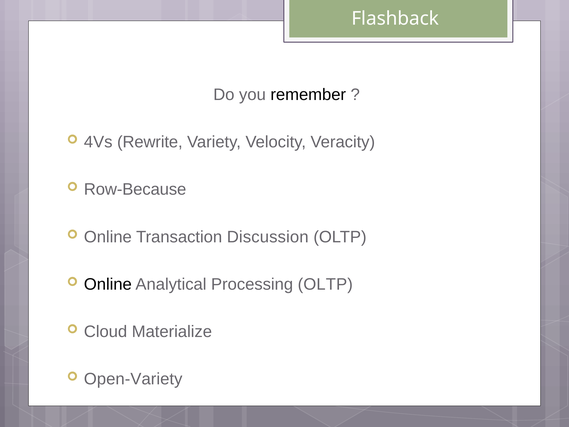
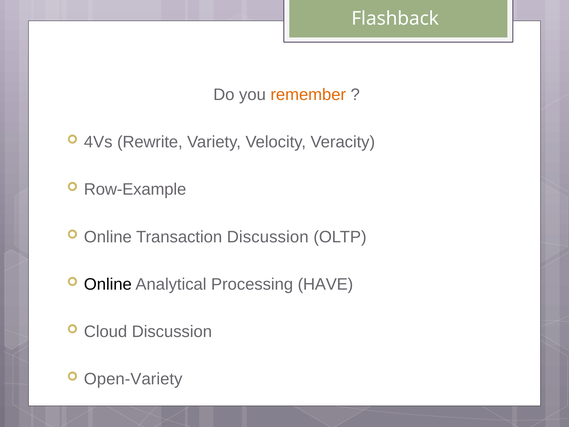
remember colour: black -> orange
Row-Because: Row-Because -> Row-Example
Processing OLTP: OLTP -> HAVE
Cloud Materialize: Materialize -> Discussion
